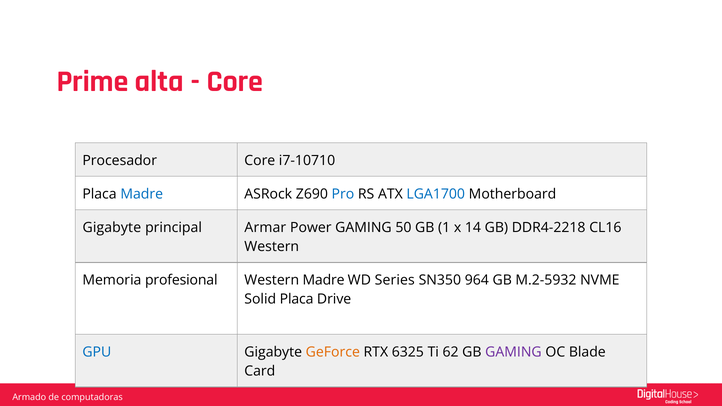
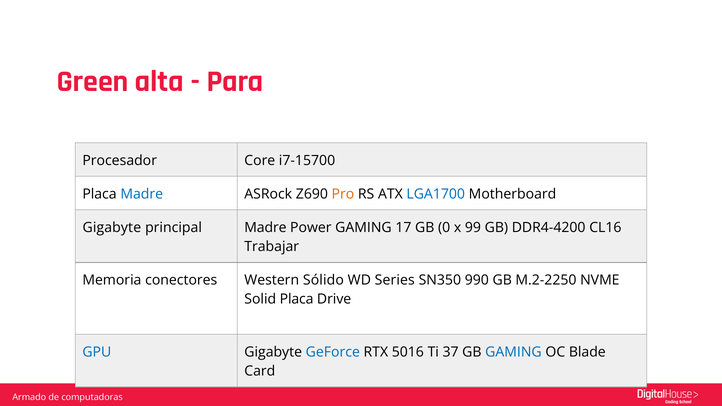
Prime: Prime -> Green
Core at (235, 82): Core -> Para
i7-10710: i7-10710 -> i7-15700
Pro colour: blue -> orange
principal Armar: Armar -> Madre
50: 50 -> 17
1: 1 -> 0
14: 14 -> 99
DDR4-2218: DDR4-2218 -> DDR4-4200
Western at (272, 247): Western -> Trabajar
profesional: profesional -> conectores
Western Madre: Madre -> Sólido
964: 964 -> 990
M.2-5932: M.2-5932 -> M.2-2250
GeForce colour: orange -> blue
6325: 6325 -> 5016
62: 62 -> 37
GAMING at (513, 352) colour: purple -> blue
